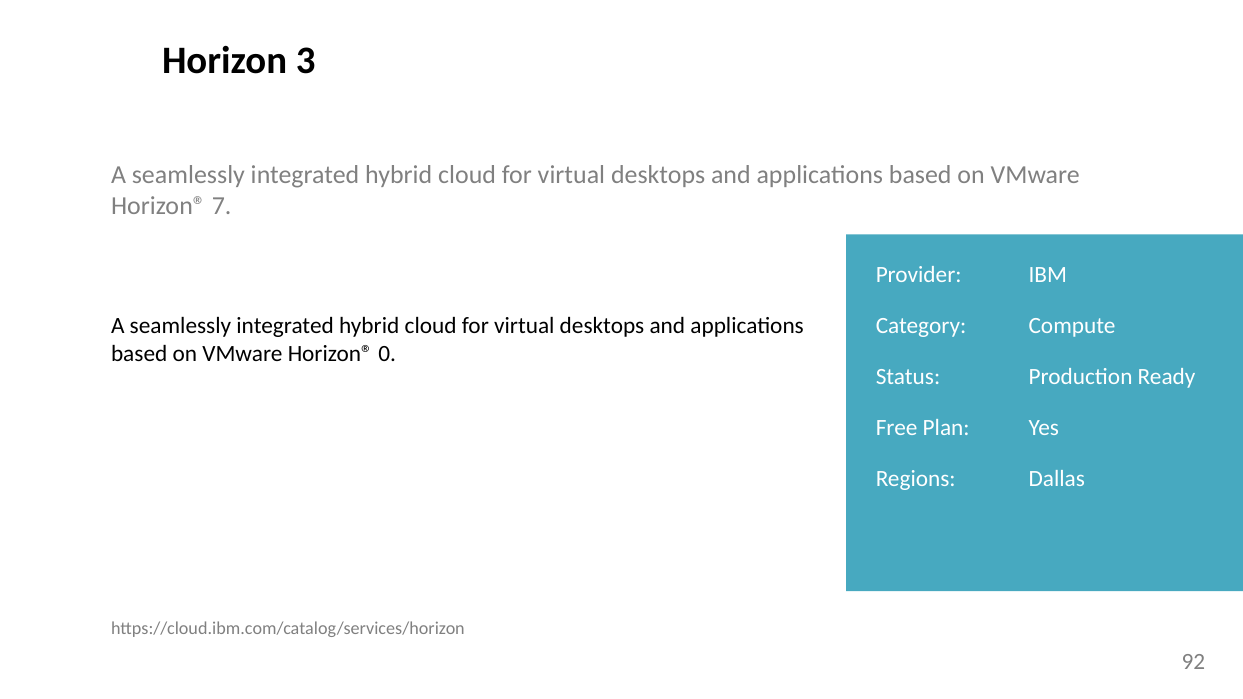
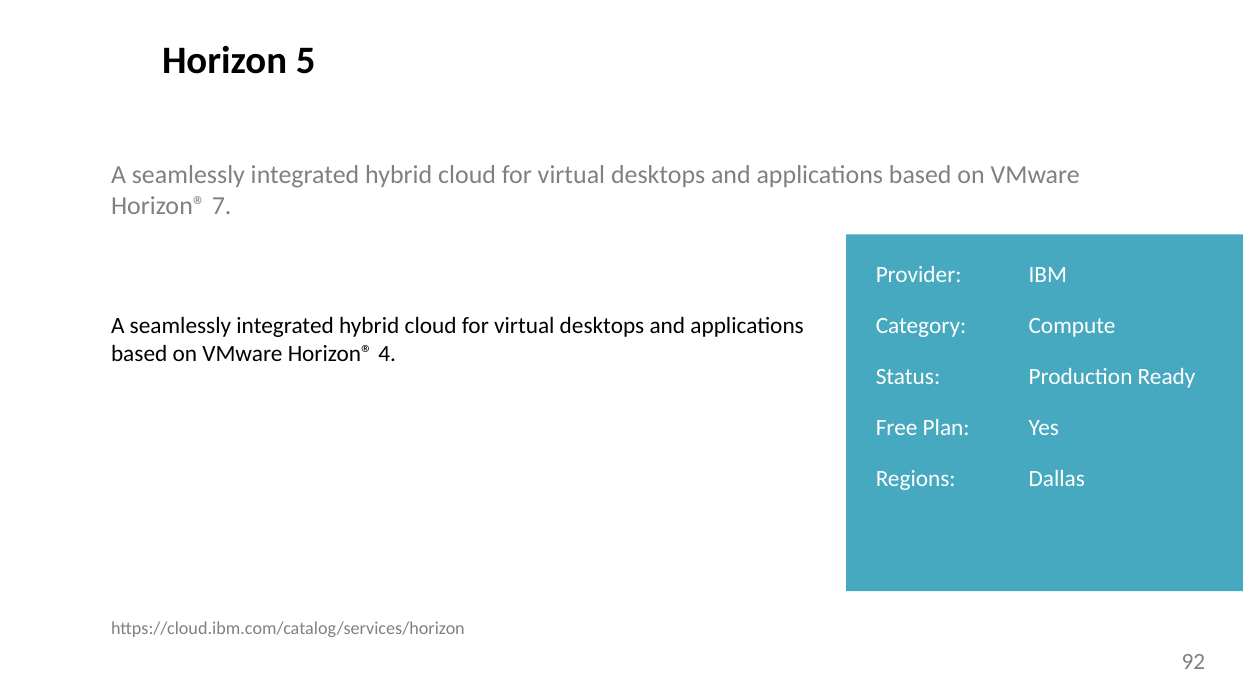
3: 3 -> 5
0: 0 -> 4
